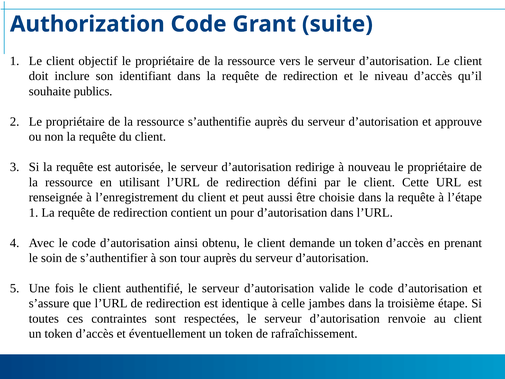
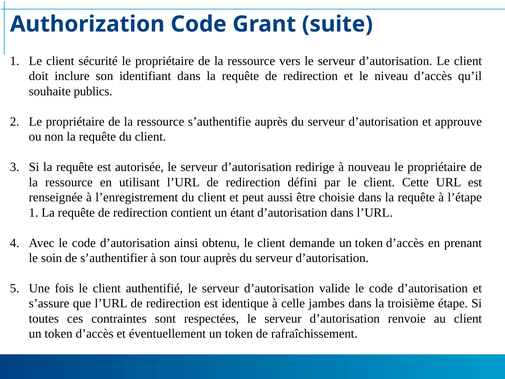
objectif: objectif -> sécurité
pour: pour -> étant
